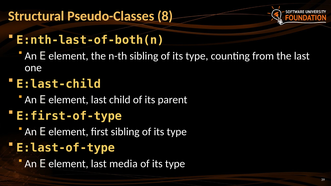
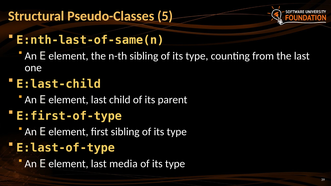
8: 8 -> 5
E:nth-last-of-both(n: E:nth-last-of-both(n -> E:nth-last-of-same(n
